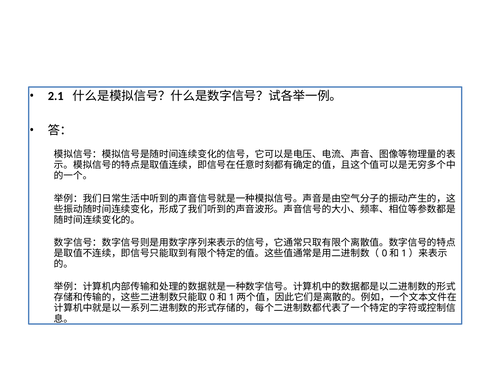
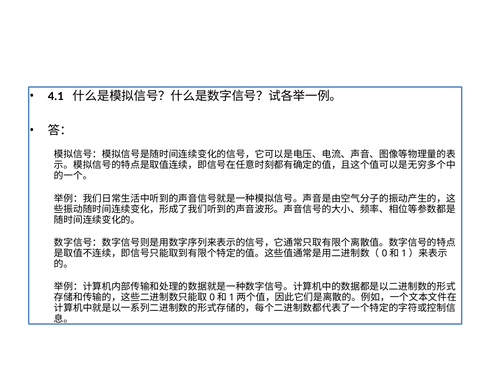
2.1: 2.1 -> 4.1
